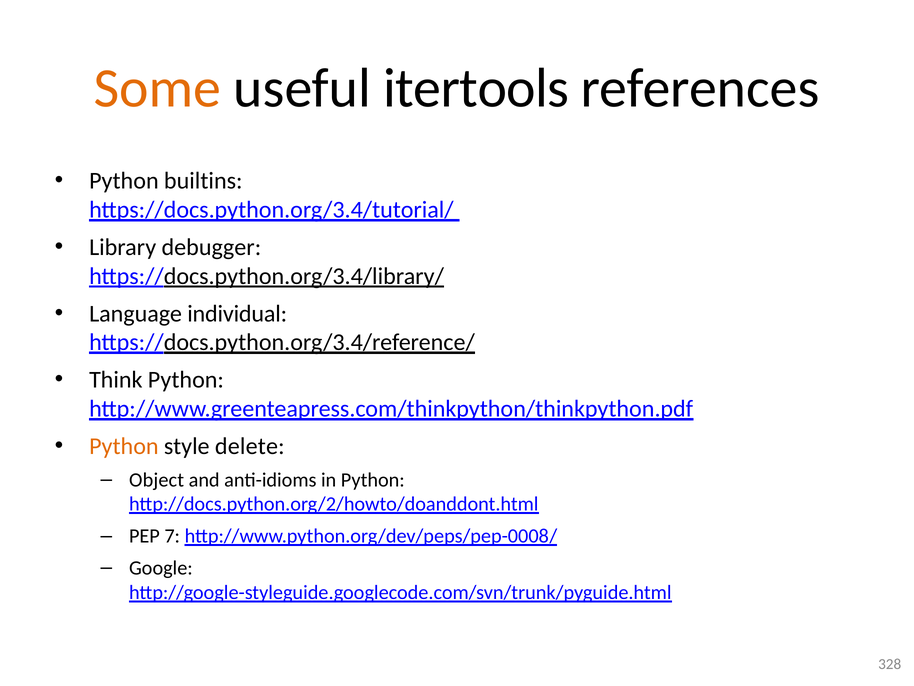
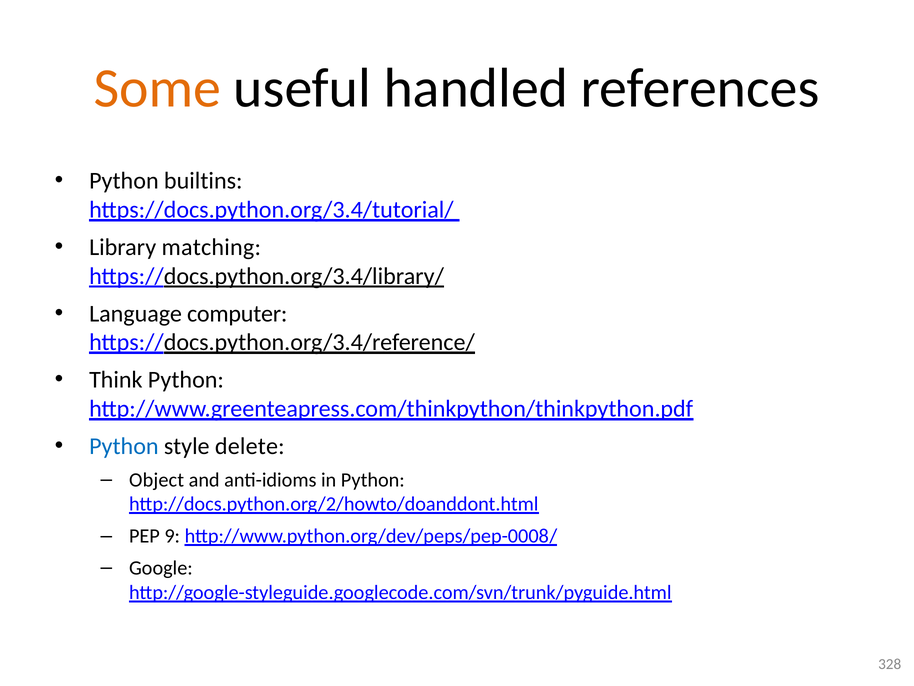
itertools: itertools -> handled
debugger: debugger -> matching
individual: individual -> computer
Python at (124, 446) colour: orange -> blue
7: 7 -> 9
